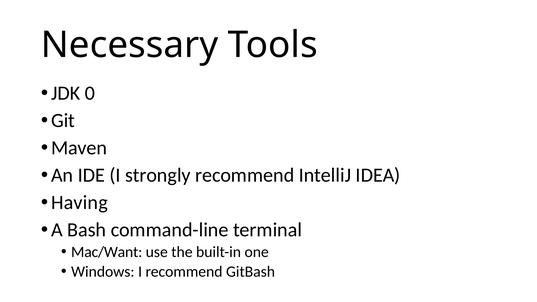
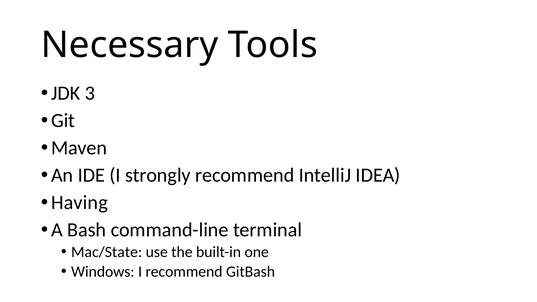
0: 0 -> 3
Mac/Want: Mac/Want -> Mac/State
